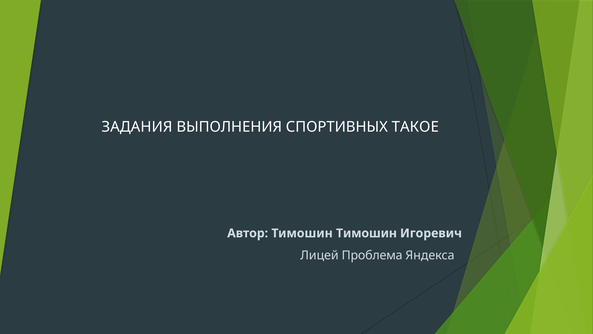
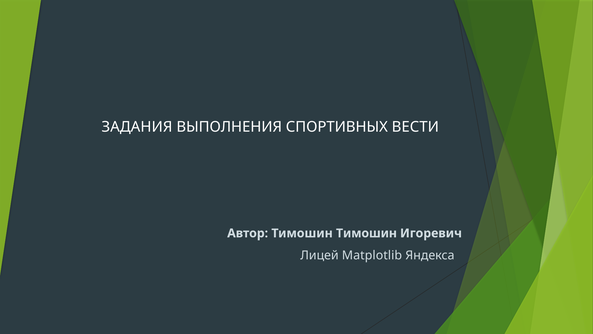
ТАКОЕ: ТАКОЕ -> ВЕСТИ
Проблема: Проблема -> Matplotlib
